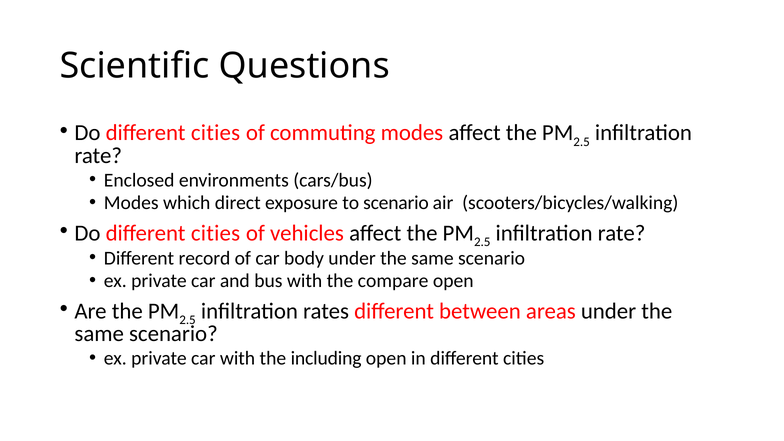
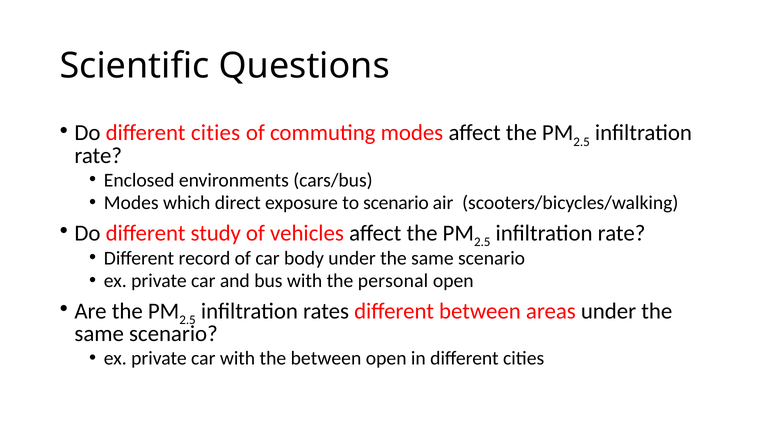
cities at (216, 233): cities -> study
compare: compare -> personal
the including: including -> between
